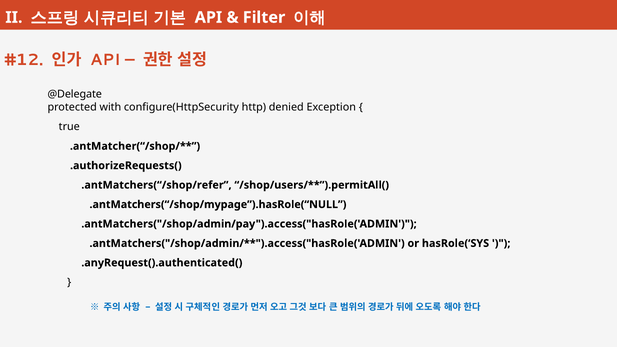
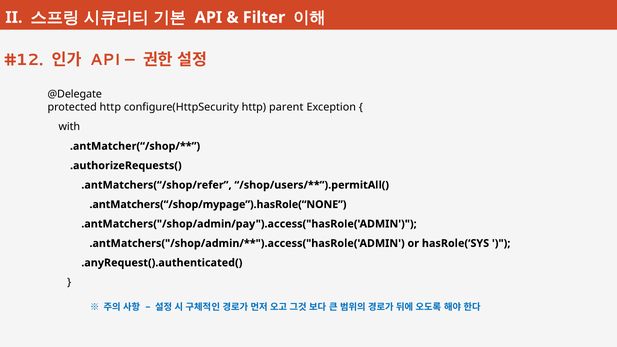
protected with: with -> http
denied: denied -> parent
true: true -> with
.antMatchers(“/shop/mypage”).hasRole(“NULL: .antMatchers(“/shop/mypage”).hasRole(“NULL -> .antMatchers(“/shop/mypage”).hasRole(“NONE
